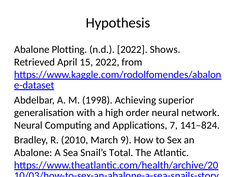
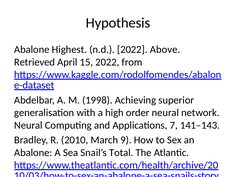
Plotting: Plotting -> Highest
Shows: Shows -> Above
141–824: 141–824 -> 141–143
